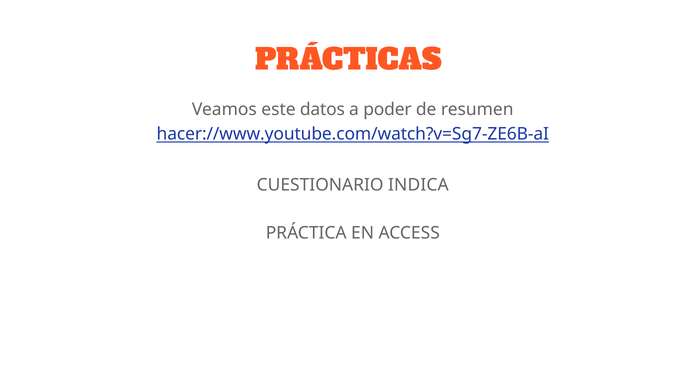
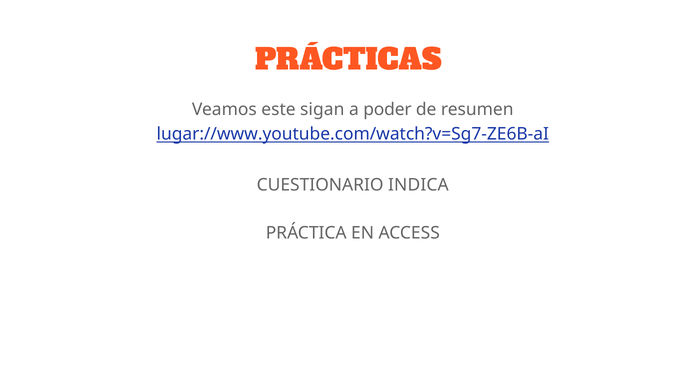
datos: datos -> sigan
hacer://www.youtube.com/watch?v=Sg7-ZE6B-aI: hacer://www.youtube.com/watch?v=Sg7-ZE6B-aI -> lugar://www.youtube.com/watch?v=Sg7-ZE6B-aI
